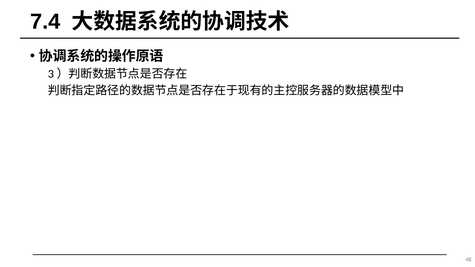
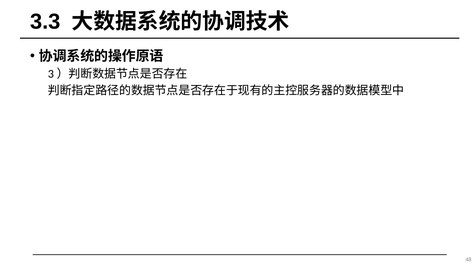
7.4: 7.4 -> 3.3
